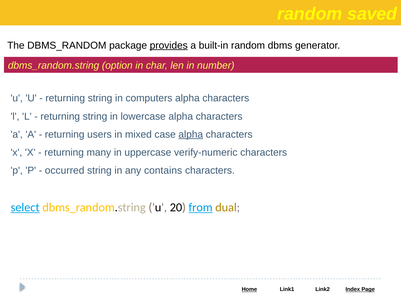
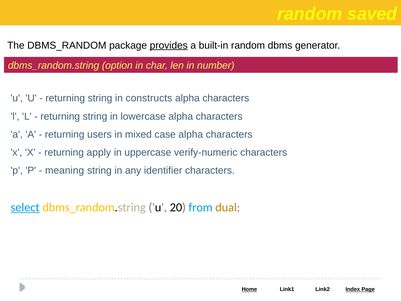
computers: computers -> constructs
alpha at (191, 134) underline: present -> none
many: many -> apply
occurred: occurred -> meaning
contains: contains -> identifier
from underline: present -> none
